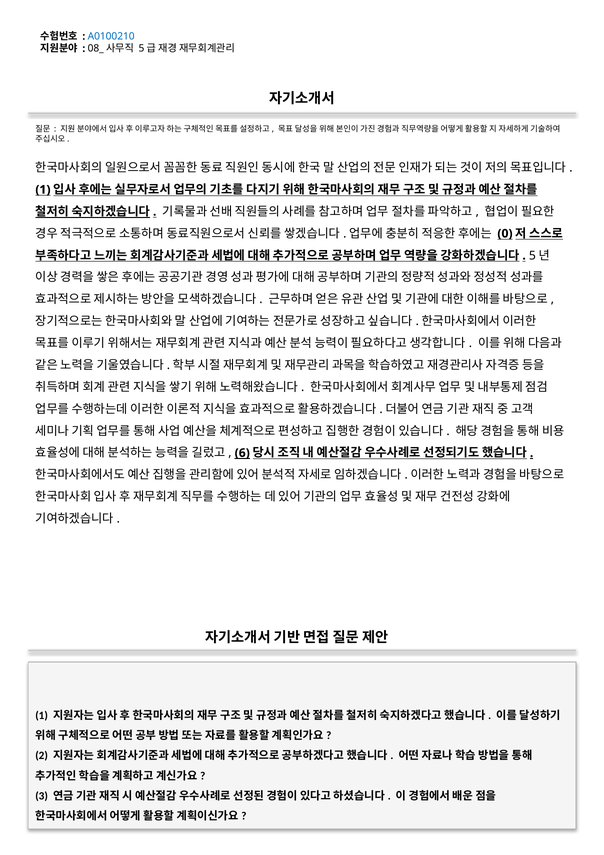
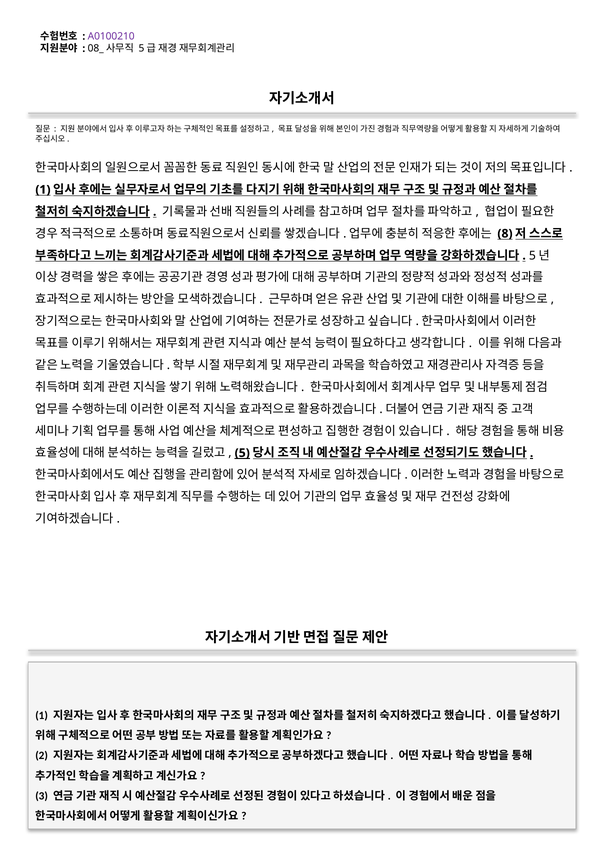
A0100210 colour: blue -> purple
0: 0 -> 8
6: 6 -> 5
